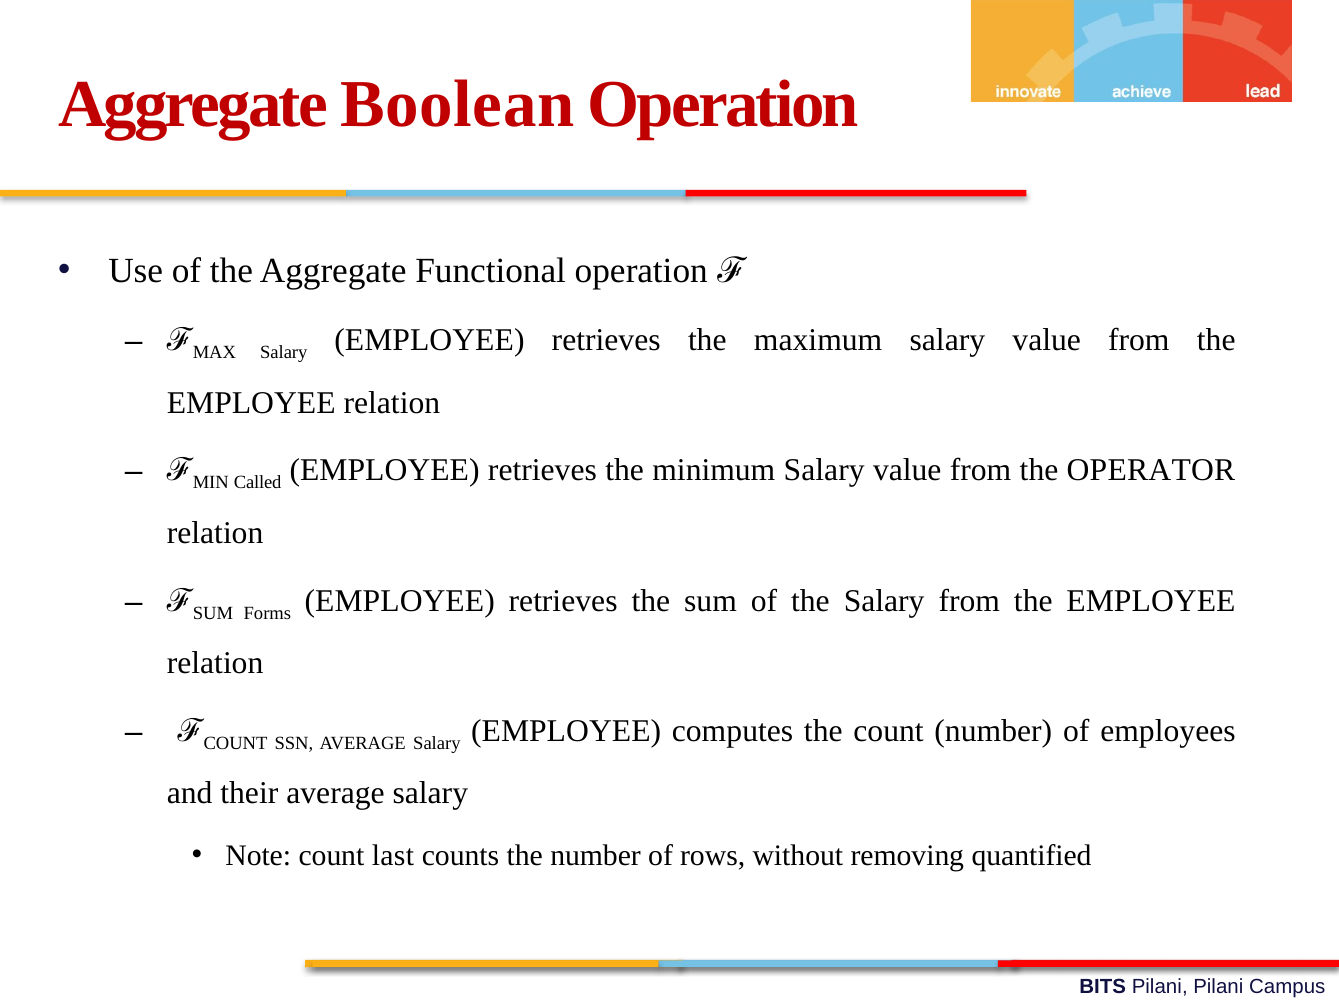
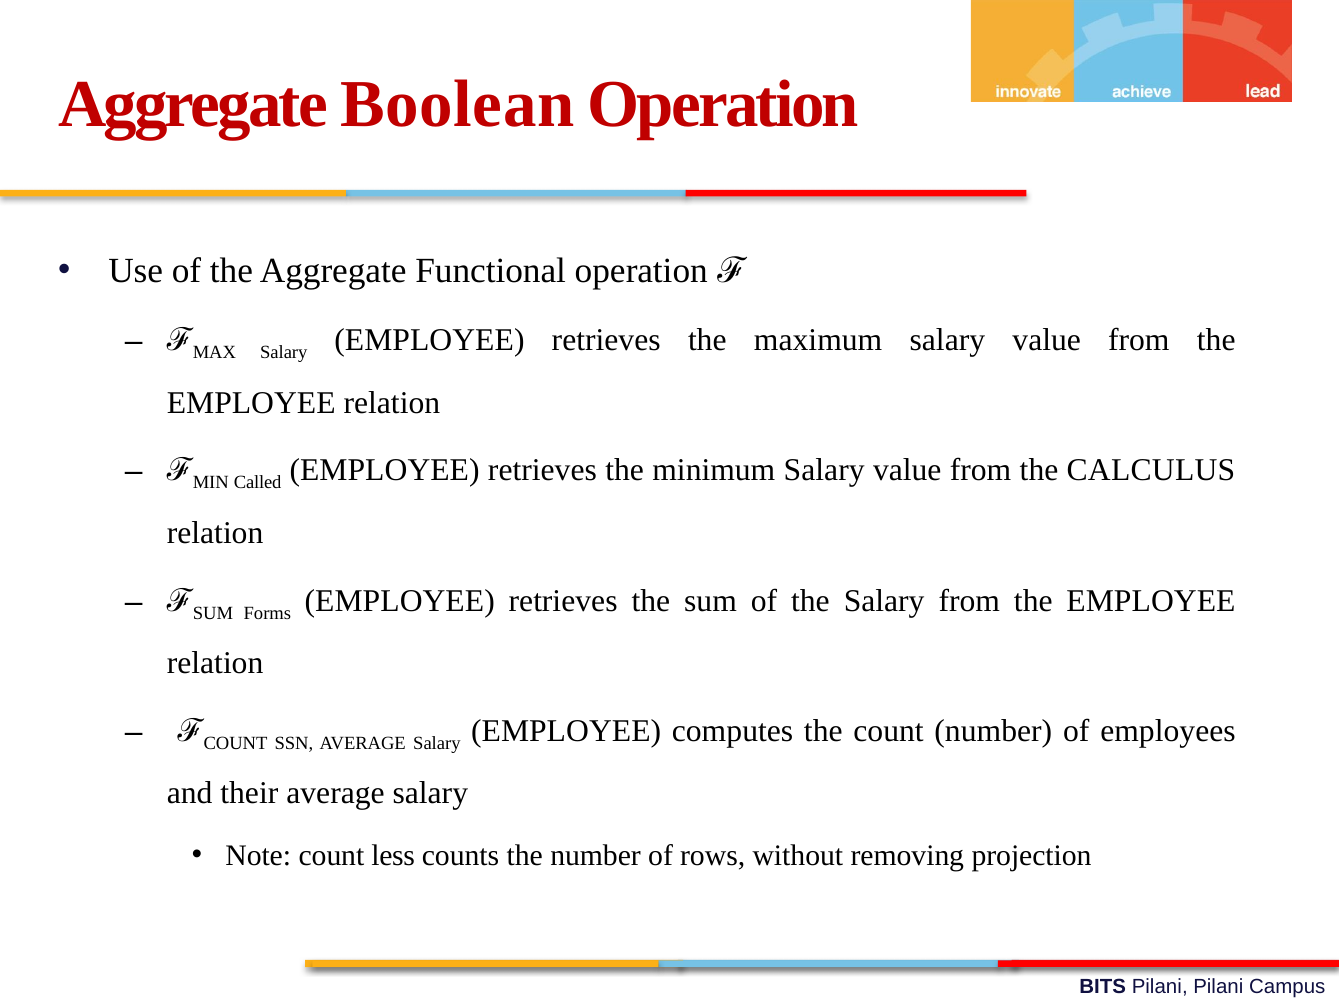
OPERATOR: OPERATOR -> CALCULUS
last: last -> less
quantified: quantified -> projection
